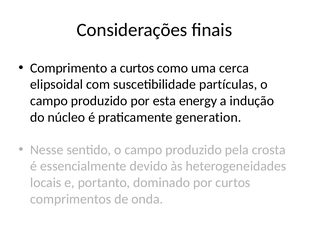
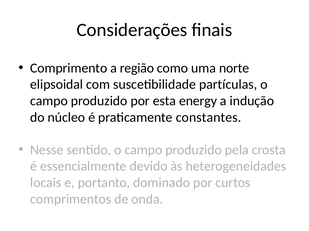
a curtos: curtos -> região
cerca: cerca -> norte
generation: generation -> constantes
